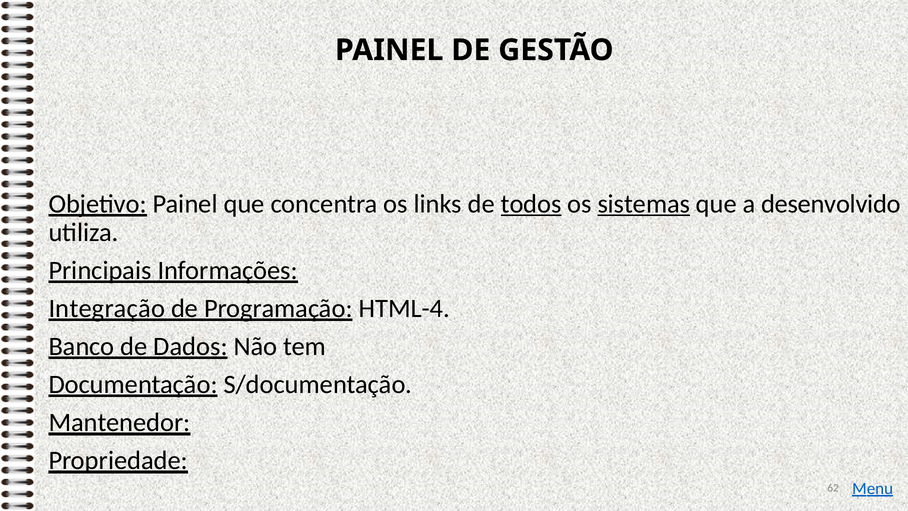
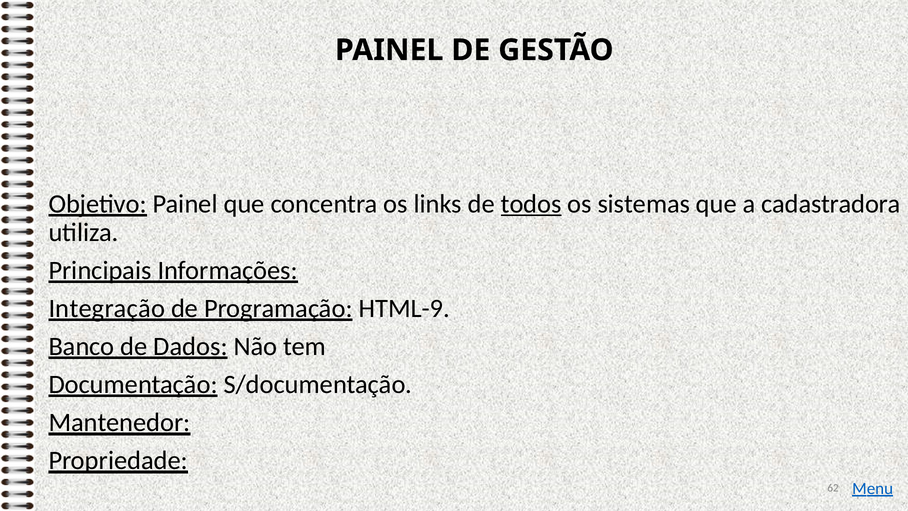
sistemas underline: present -> none
desenvolvido: desenvolvido -> cadastradora
HTML-4: HTML-4 -> HTML-9
